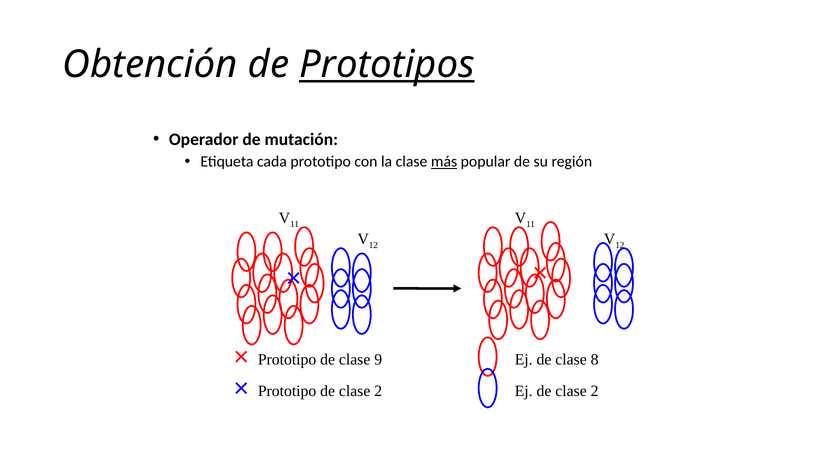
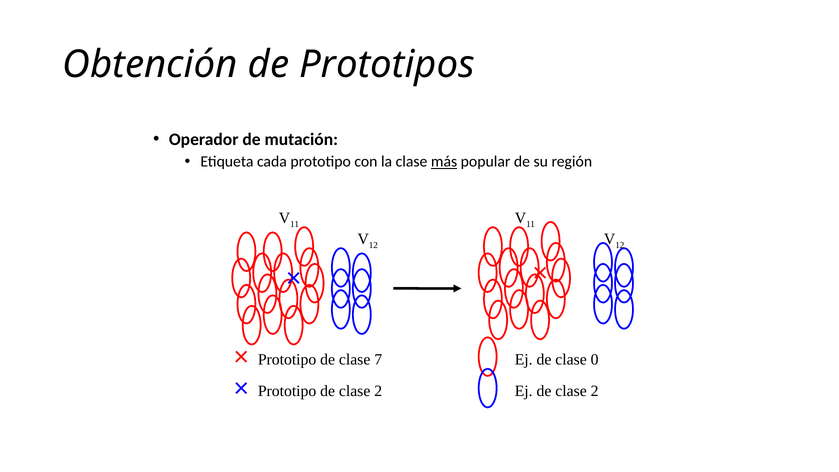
Prototipos underline: present -> none
9: 9 -> 7
8: 8 -> 0
